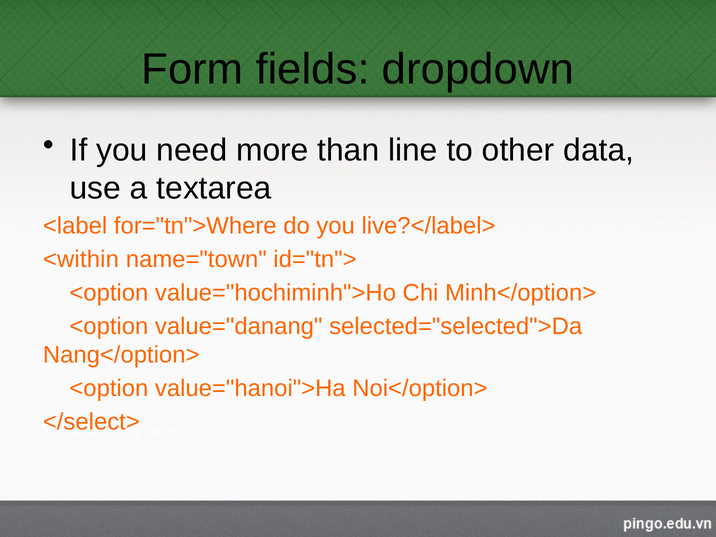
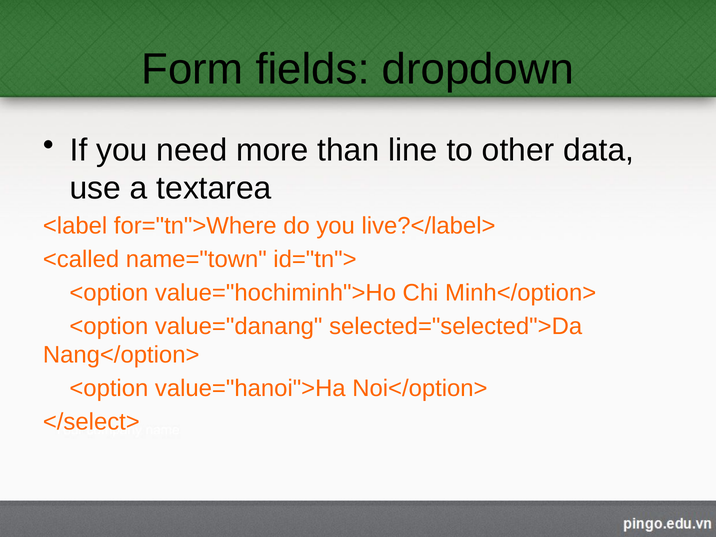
<within: <within -> <called
